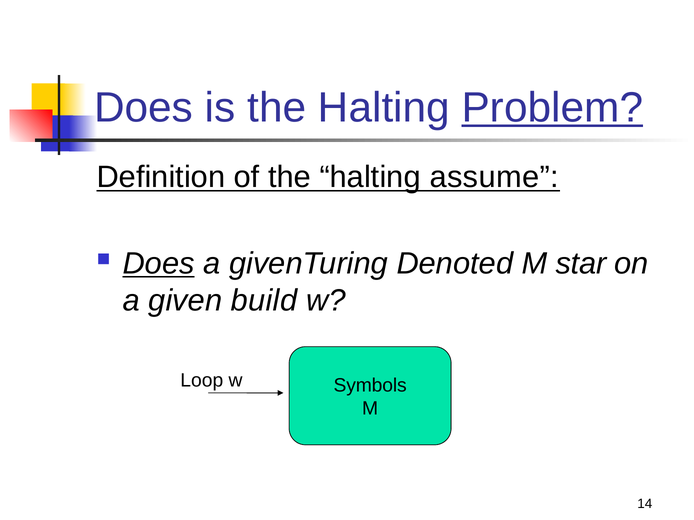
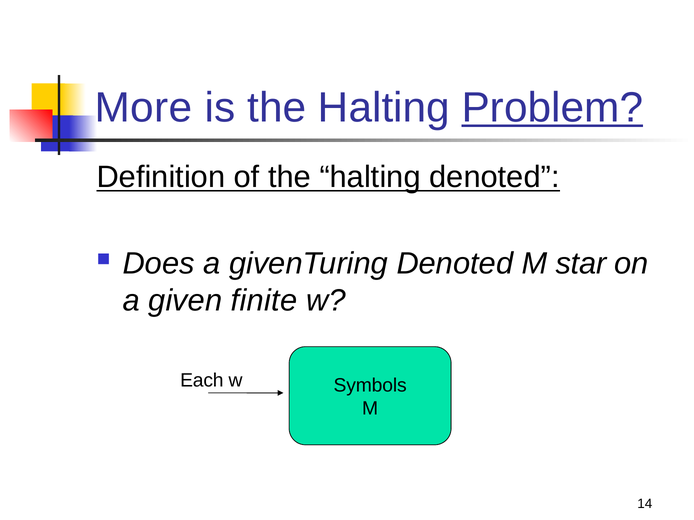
Does at (144, 108): Does -> More
halting assume: assume -> denoted
Does at (159, 264) underline: present -> none
build: build -> finite
Loop: Loop -> Each
